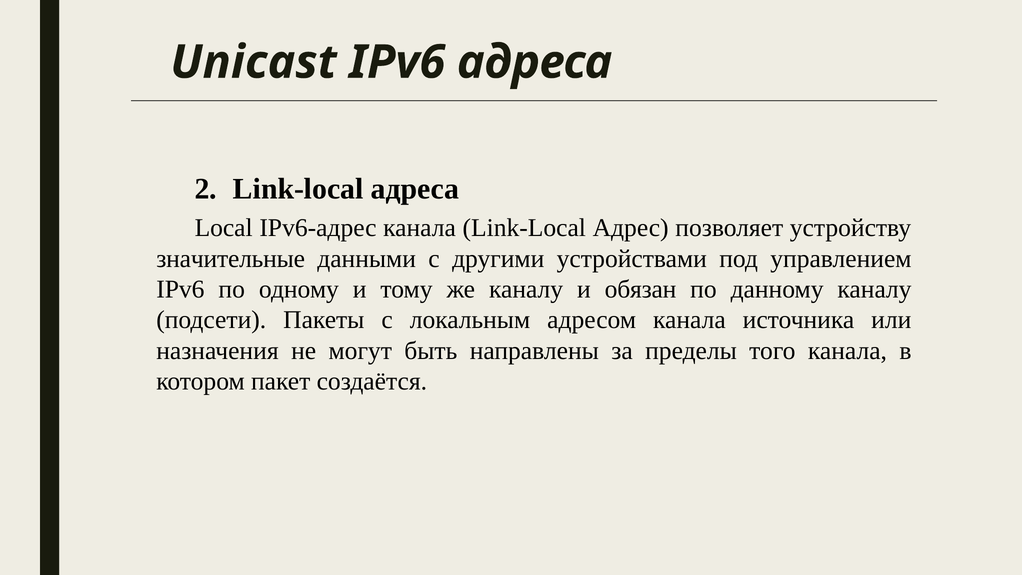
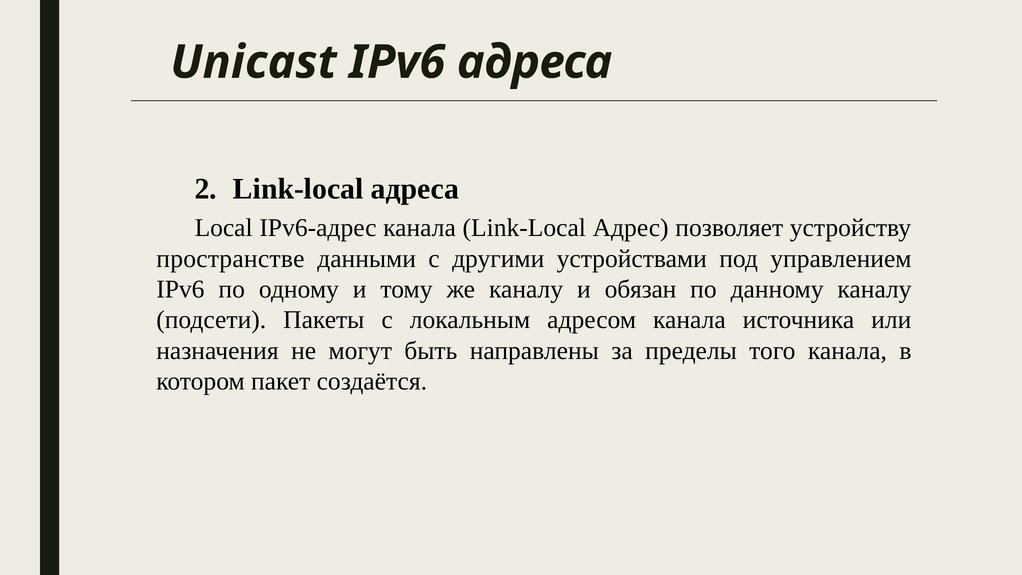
значительные: значительные -> пространстве
